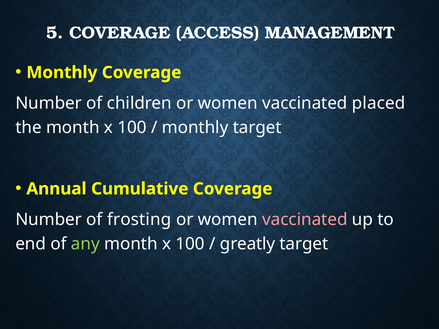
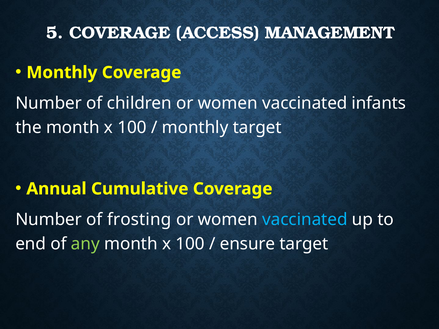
placed: placed -> infants
vaccinated at (305, 220) colour: pink -> light blue
greatly: greatly -> ensure
